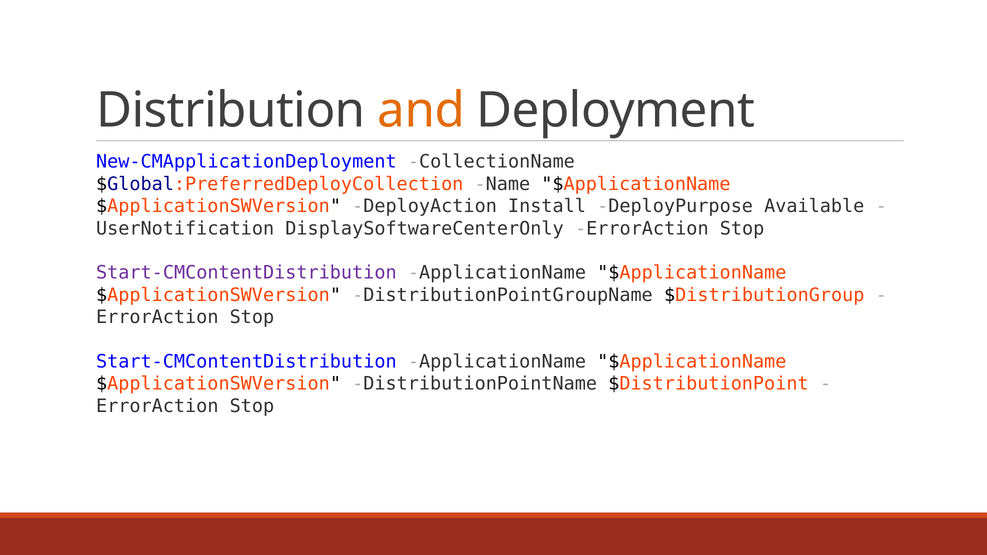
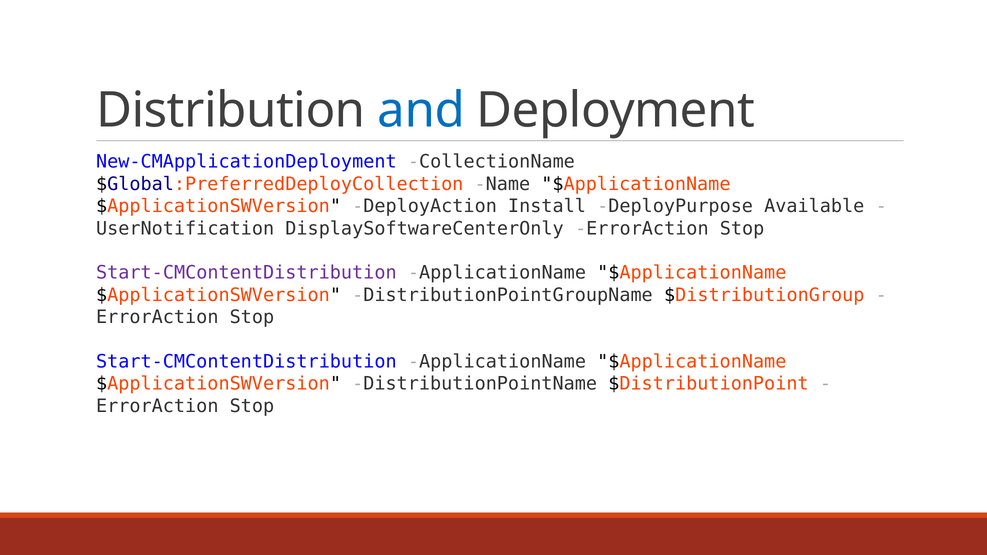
and colour: orange -> blue
